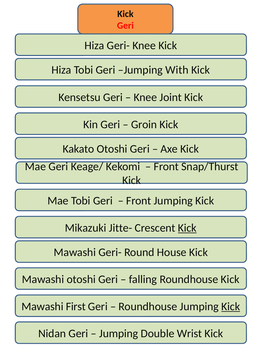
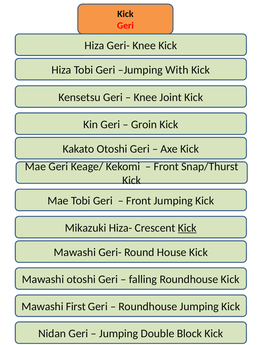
Jitte-: Jitte- -> Hiza-
Kick at (231, 307) underline: present -> none
Wrist: Wrist -> Block
